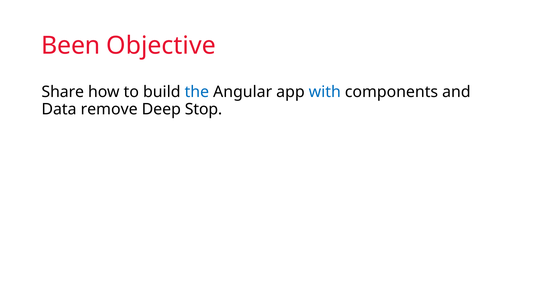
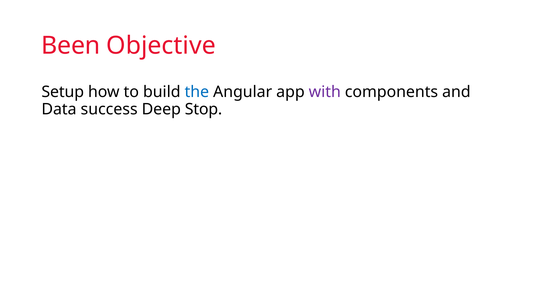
Share: Share -> Setup
with colour: blue -> purple
remove: remove -> success
